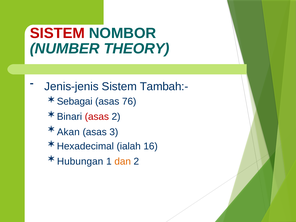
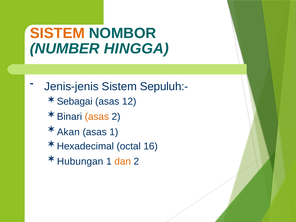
SISTEM at (57, 33) colour: red -> orange
THEORY: THEORY -> HINGGA
Tambah:-: Tambah:- -> Sepuluh:-
76: 76 -> 12
asas at (97, 117) colour: red -> orange
asas 3: 3 -> 1
ialah: ialah -> octal
